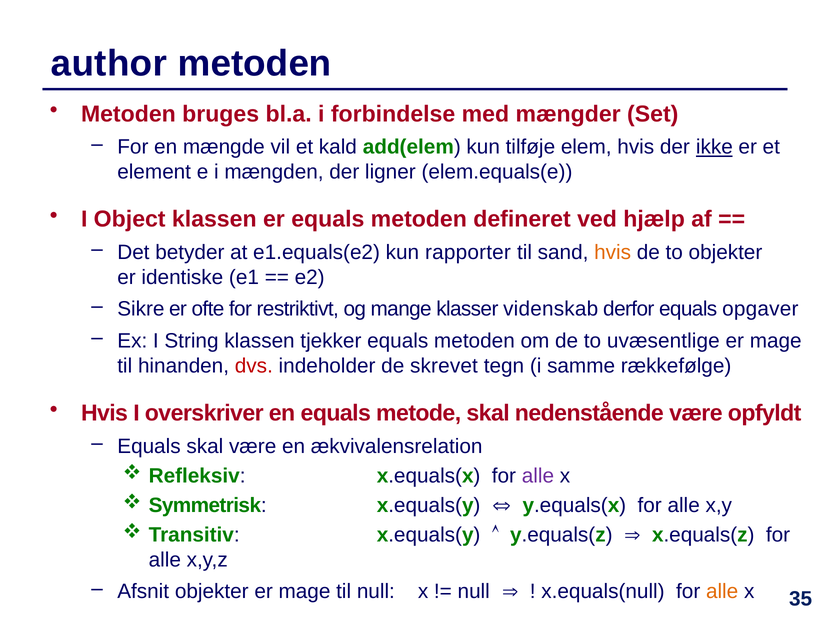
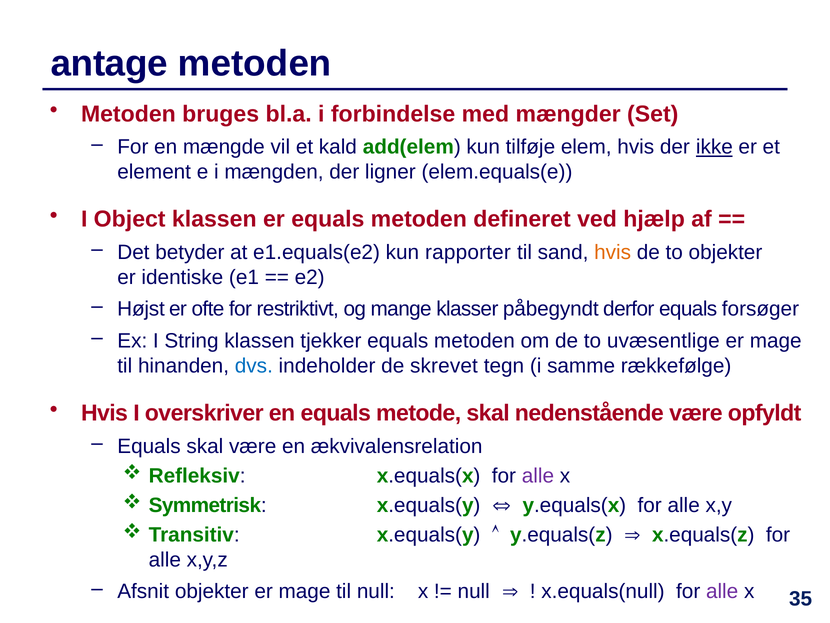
author: author -> antage
Sikre: Sikre -> Højst
videnskab: videnskab -> påbegyndt
opgaver: opgaver -> forsøger
dvs colour: red -> blue
alle at (722, 591) colour: orange -> purple
